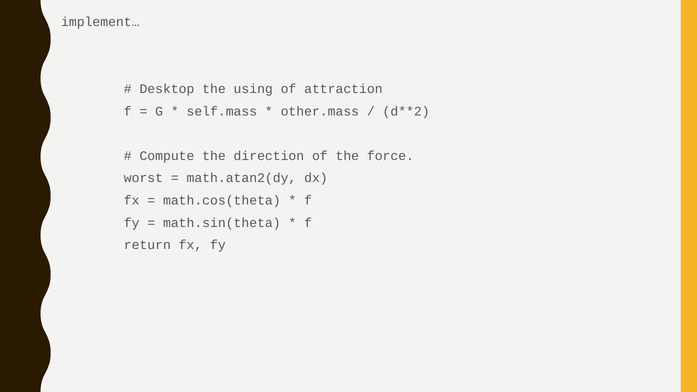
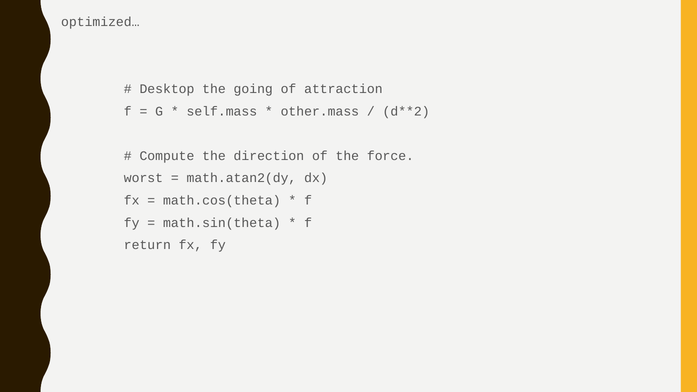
implement…: implement… -> optimized…
using: using -> going
